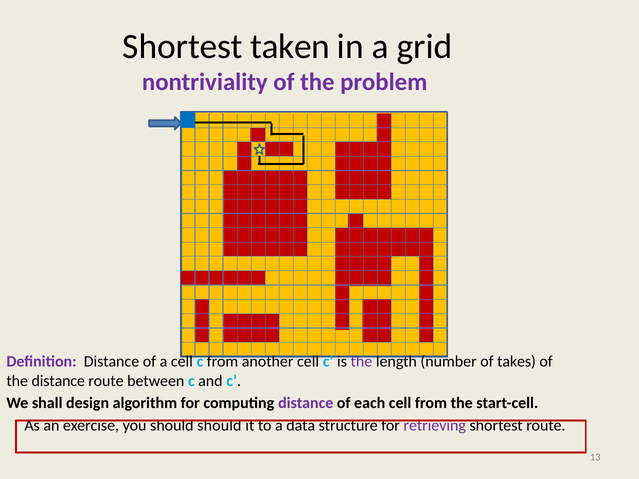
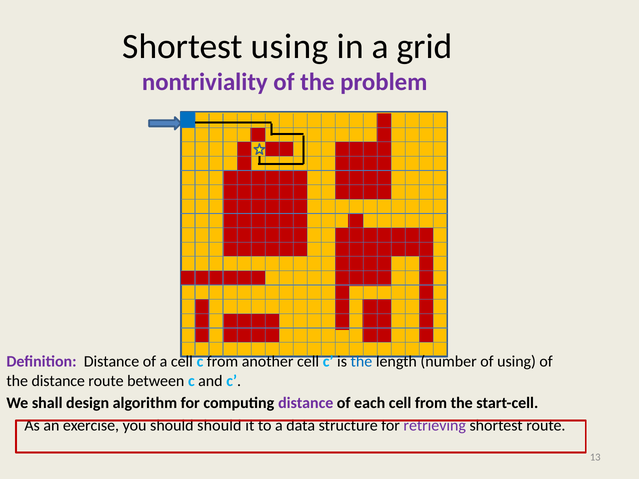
Shortest taken: taken -> using
the at (361, 362) colour: purple -> blue
of takes: takes -> using
